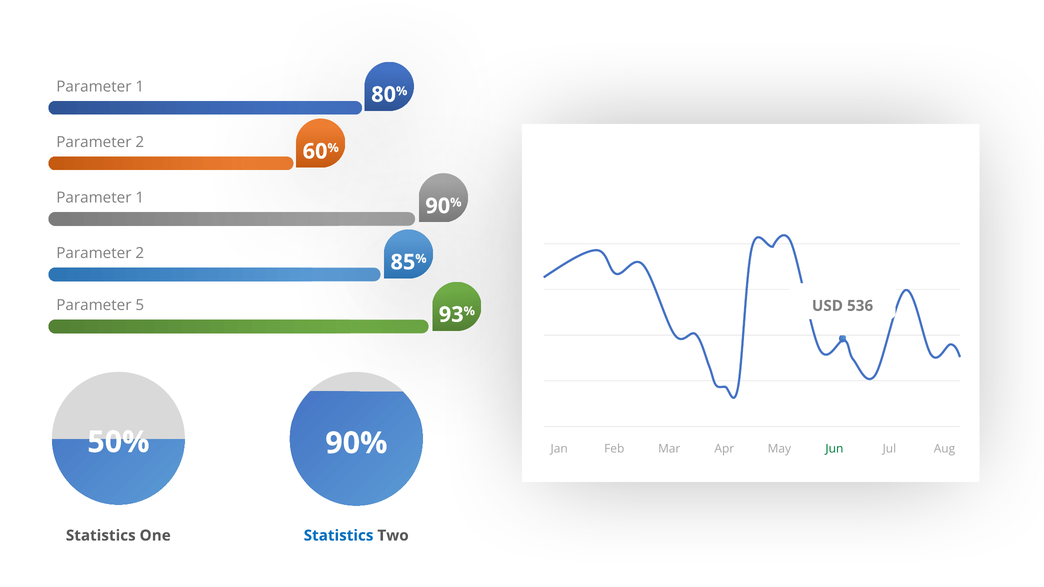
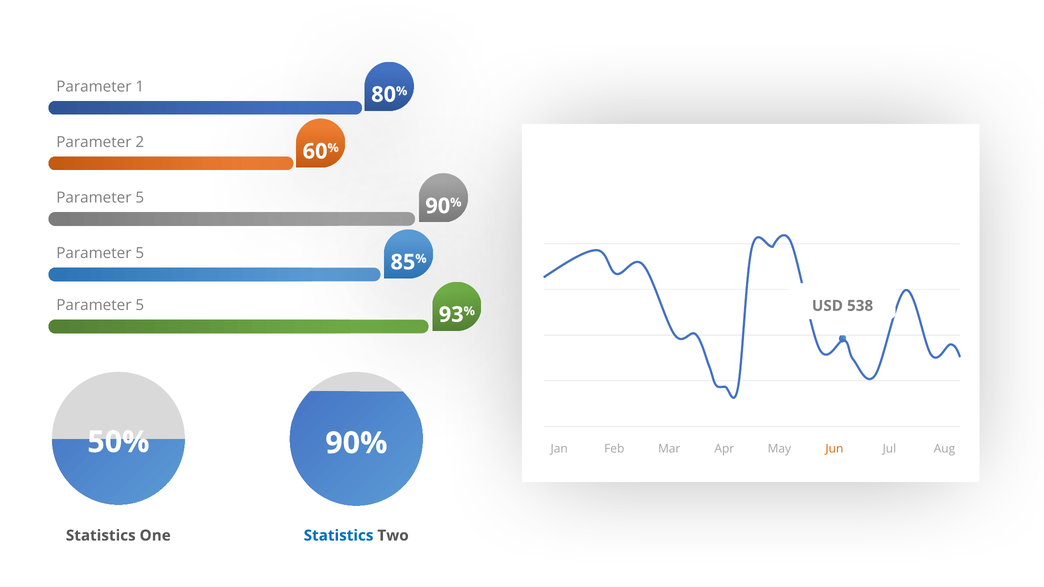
1 at (140, 198): 1 -> 5
2 at (140, 253): 2 -> 5
536: 536 -> 538
Jun colour: green -> orange
